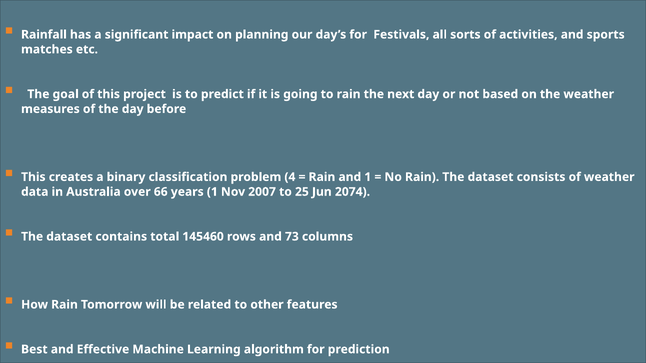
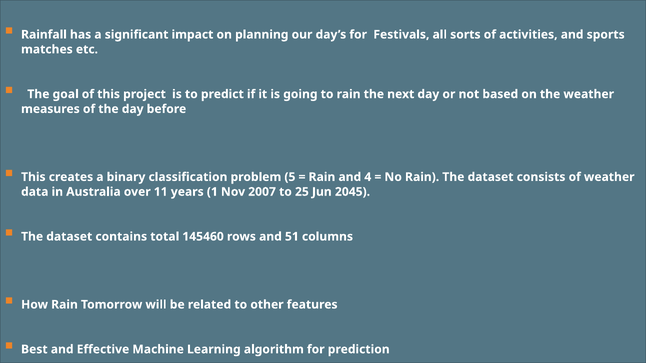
4: 4 -> 5
and 1: 1 -> 4
66: 66 -> 11
2074: 2074 -> 2045
73: 73 -> 51
